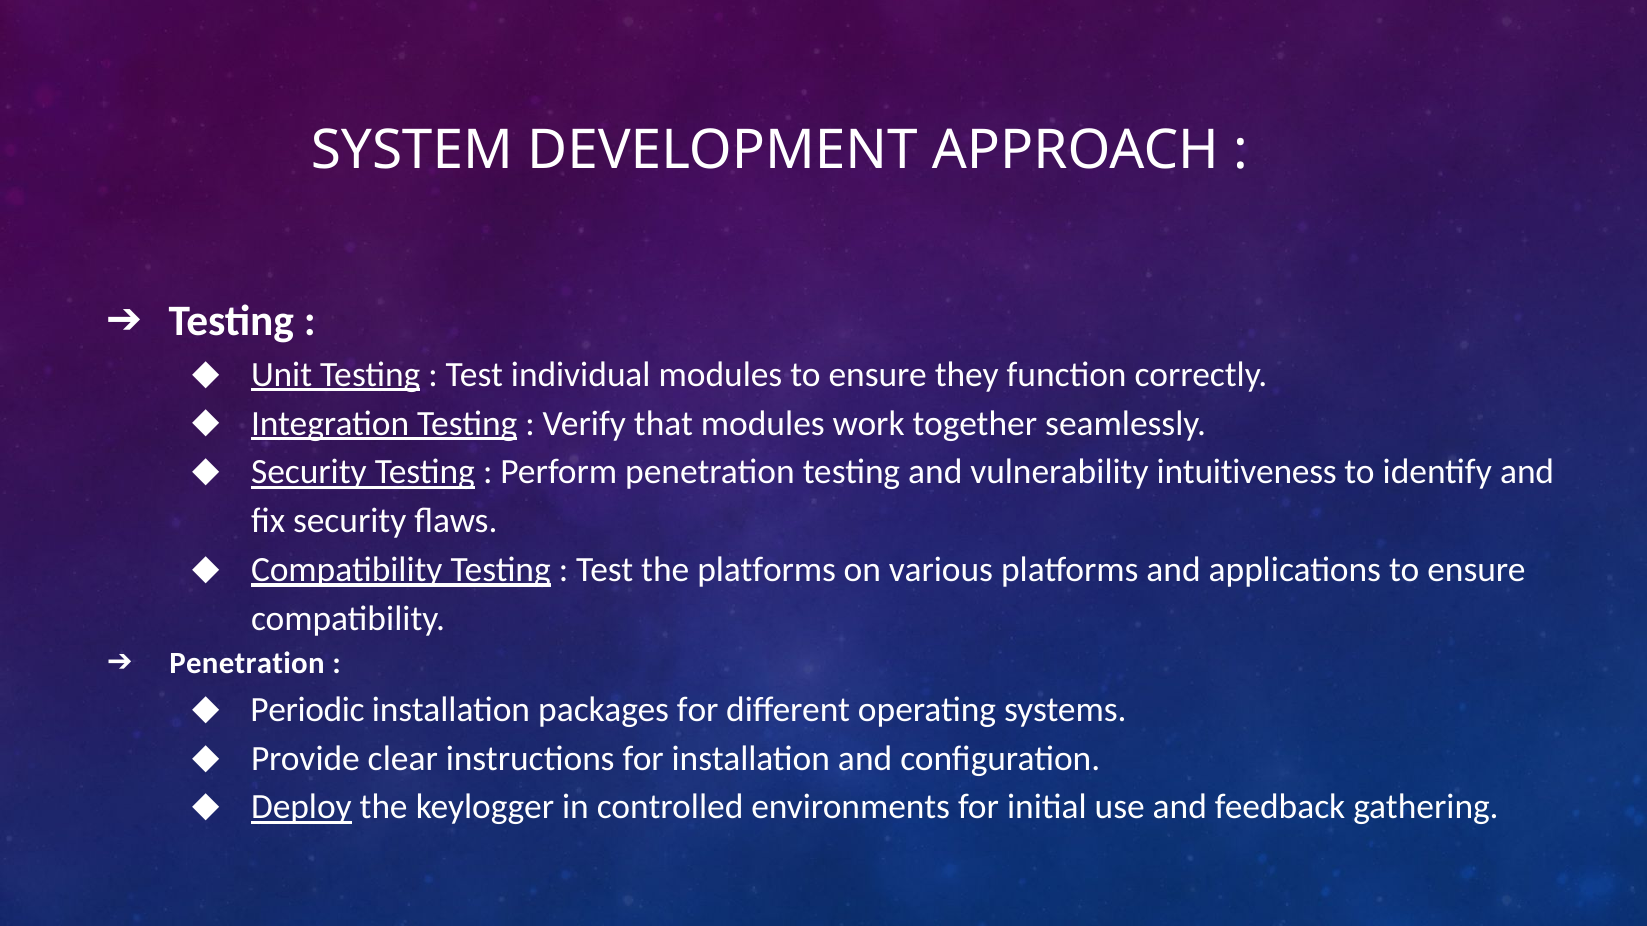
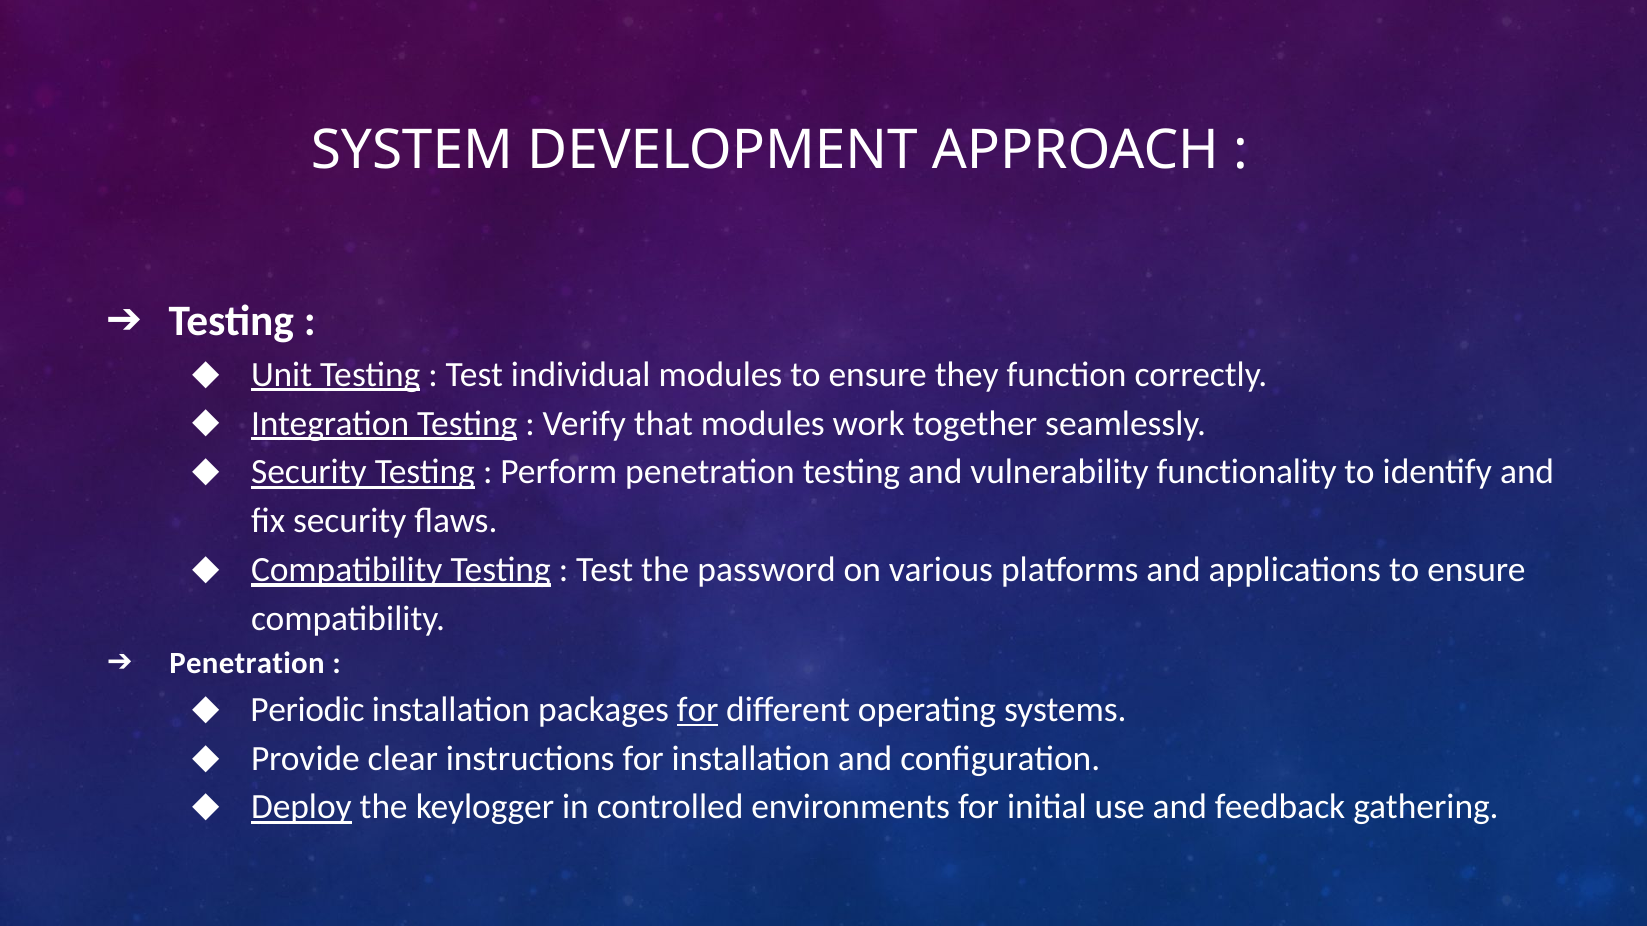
intuitiveness: intuitiveness -> functionality
the platforms: platforms -> password
for at (698, 710) underline: none -> present
